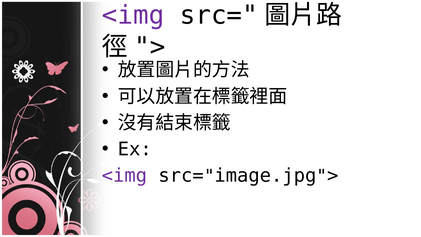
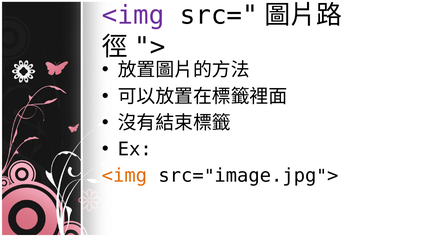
<img at (125, 176) colour: purple -> orange
